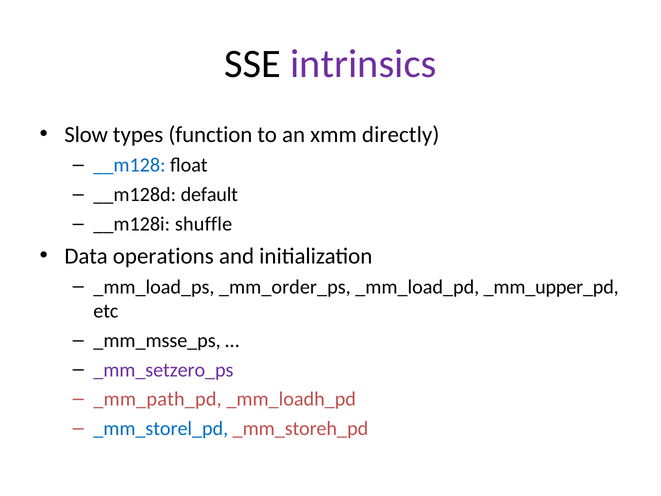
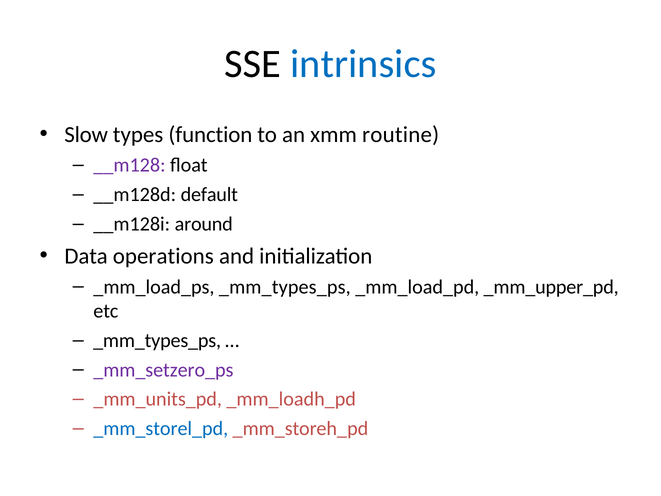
intrinsics colour: purple -> blue
directly: directly -> routine
__m128 colour: blue -> purple
shuffle: shuffle -> around
_mm_load_ps _mm_order_ps: _mm_order_ps -> _mm_types_ps
_mm_msse_ps at (157, 340): _mm_msse_ps -> _mm_types_ps
_mm_path_pd: _mm_path_pd -> _mm_units_pd
